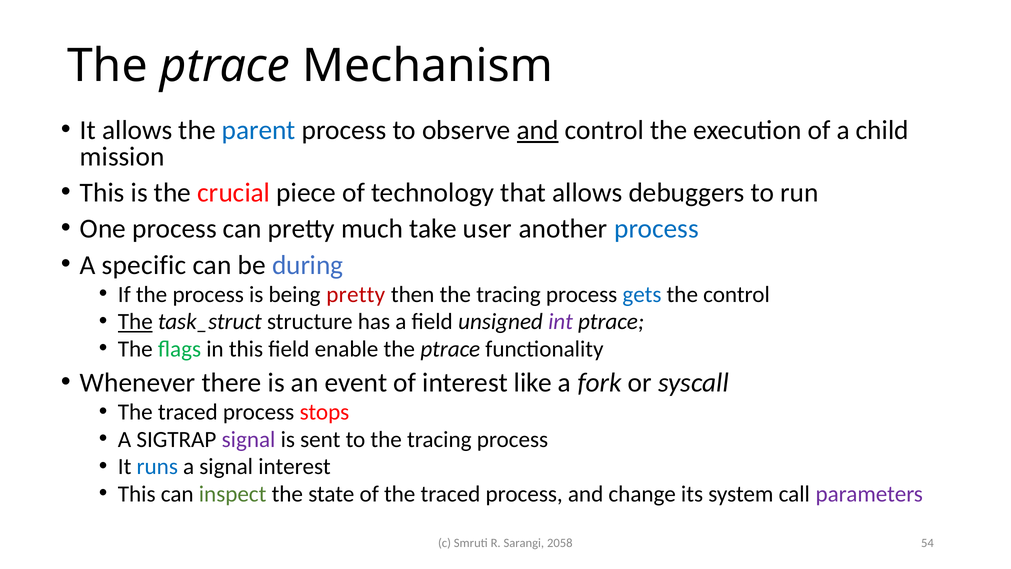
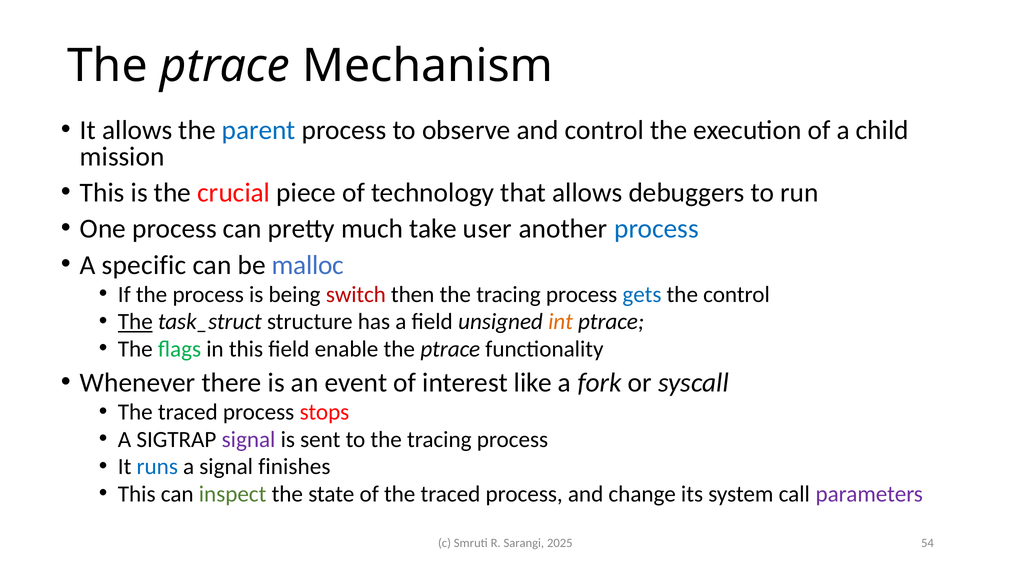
and at (538, 130) underline: present -> none
during: during -> malloc
being pretty: pretty -> switch
int colour: purple -> orange
signal interest: interest -> finishes
2058: 2058 -> 2025
